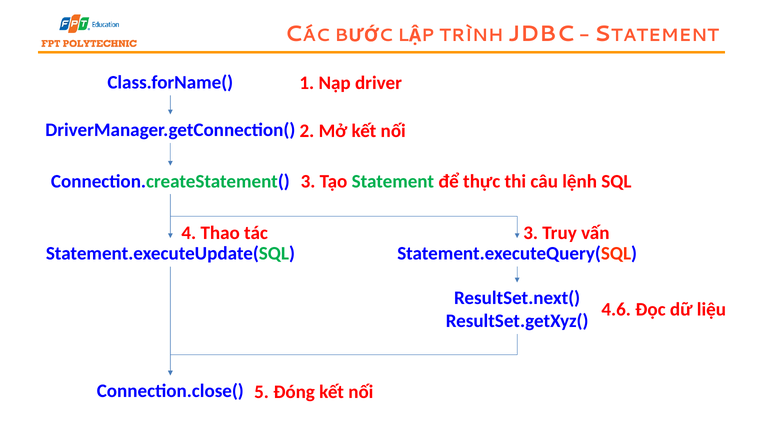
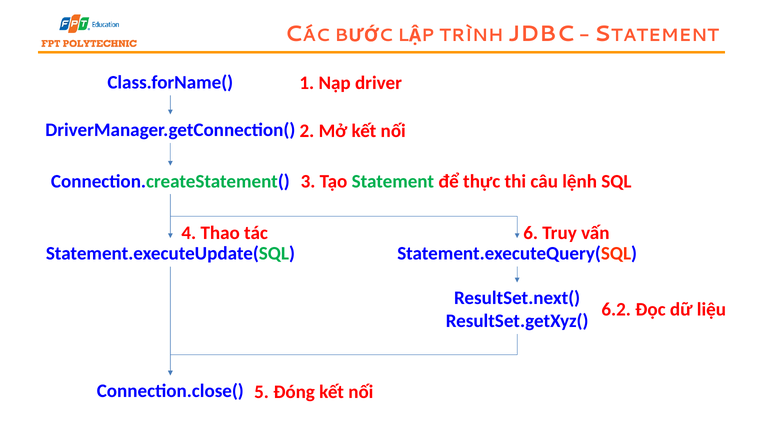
tác 3: 3 -> 6
4.6: 4.6 -> 6.2
